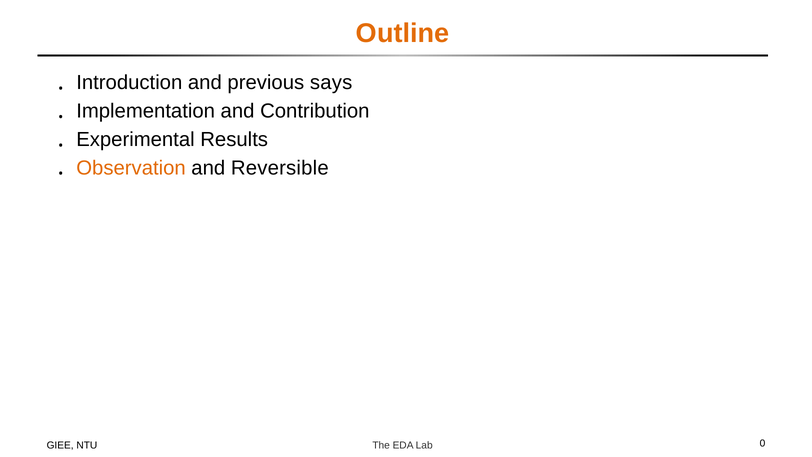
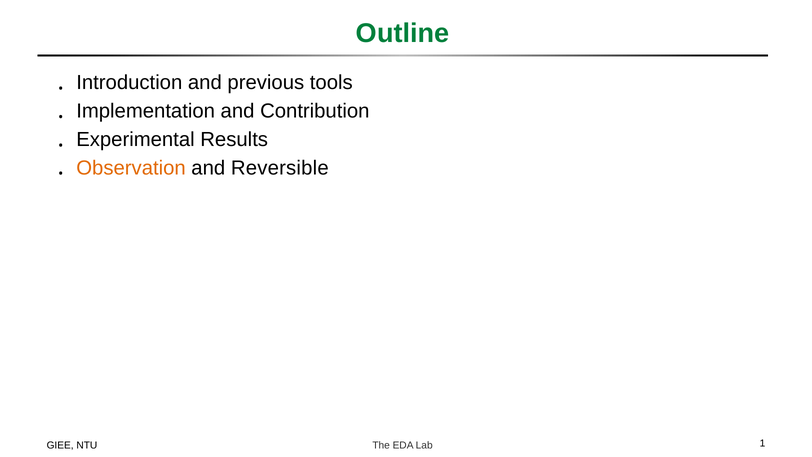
Outline colour: orange -> green
says: says -> tools
0: 0 -> 1
